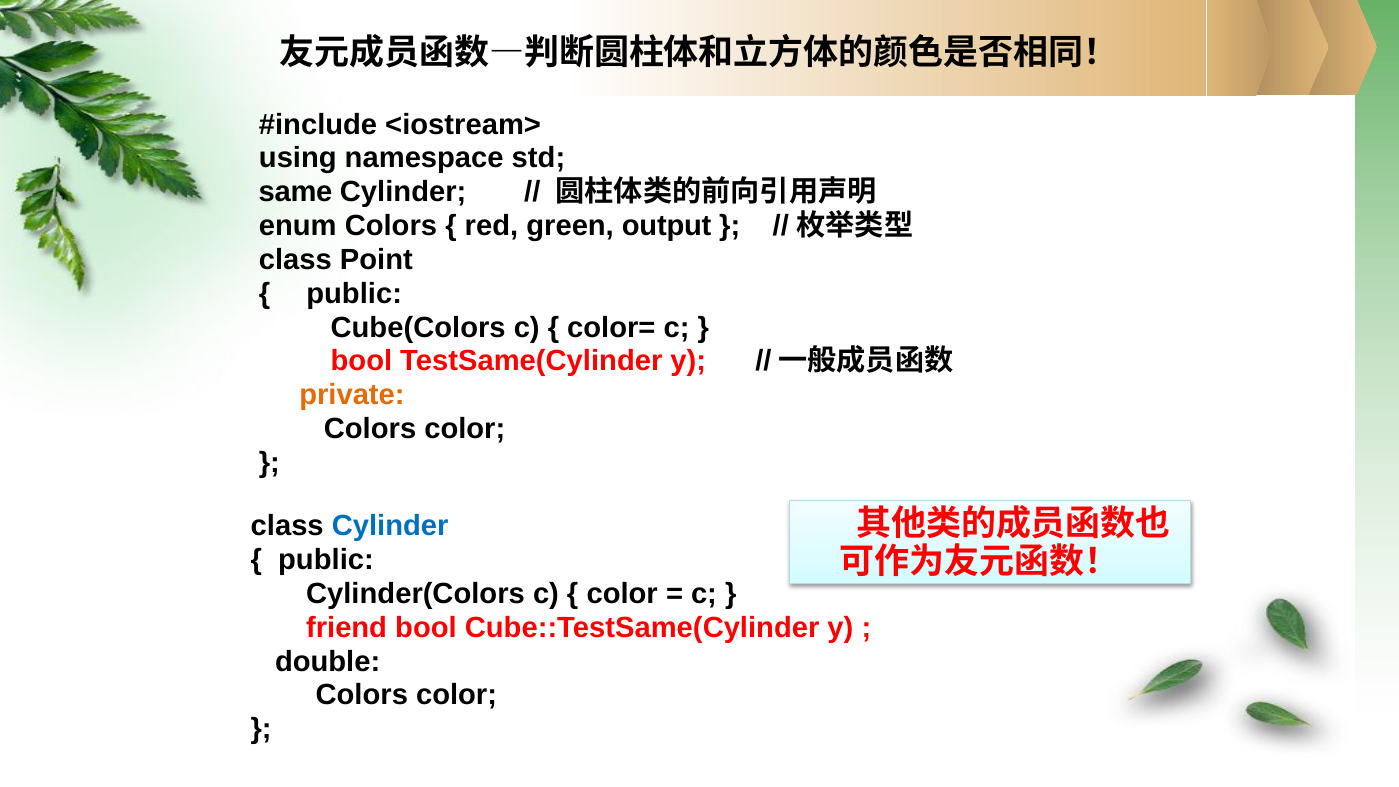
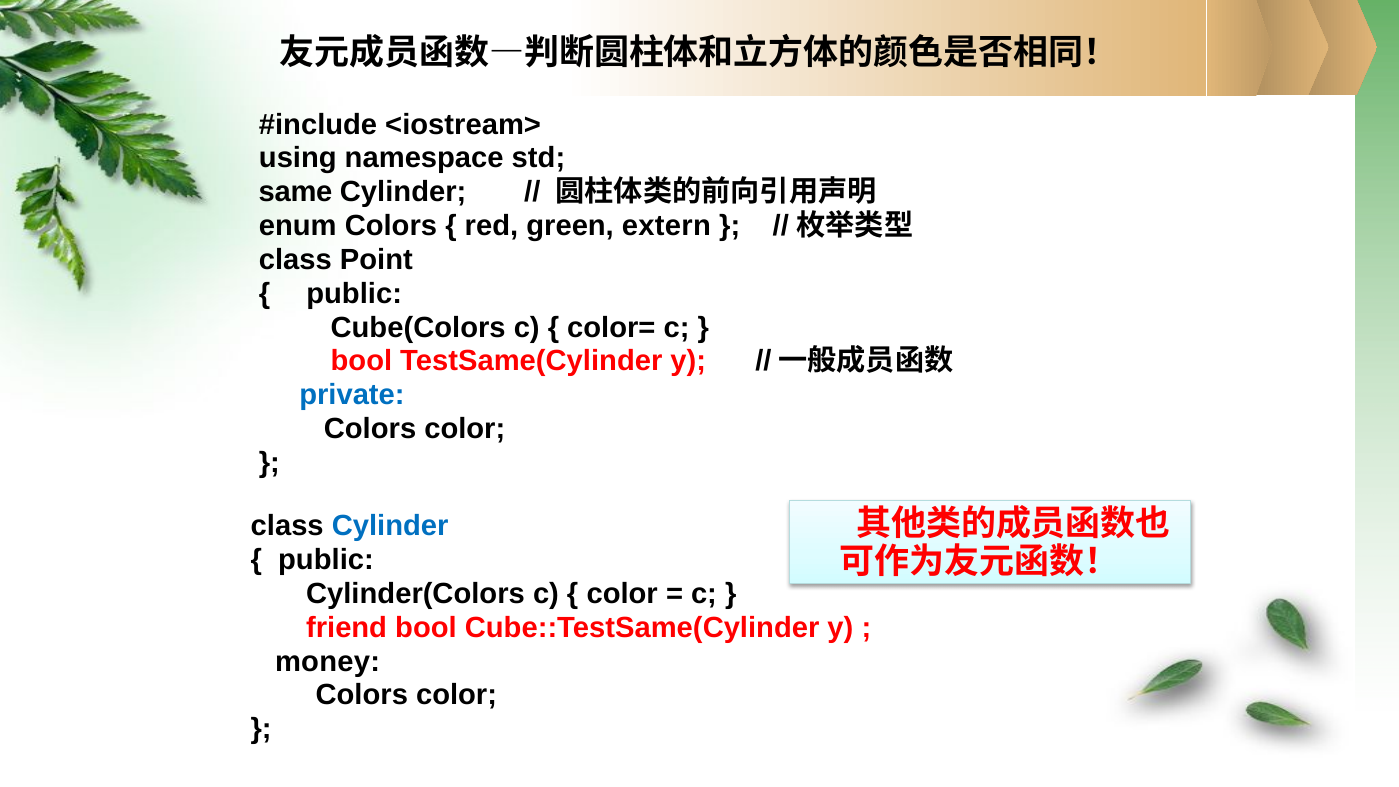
output: output -> extern
private colour: orange -> blue
double: double -> money
